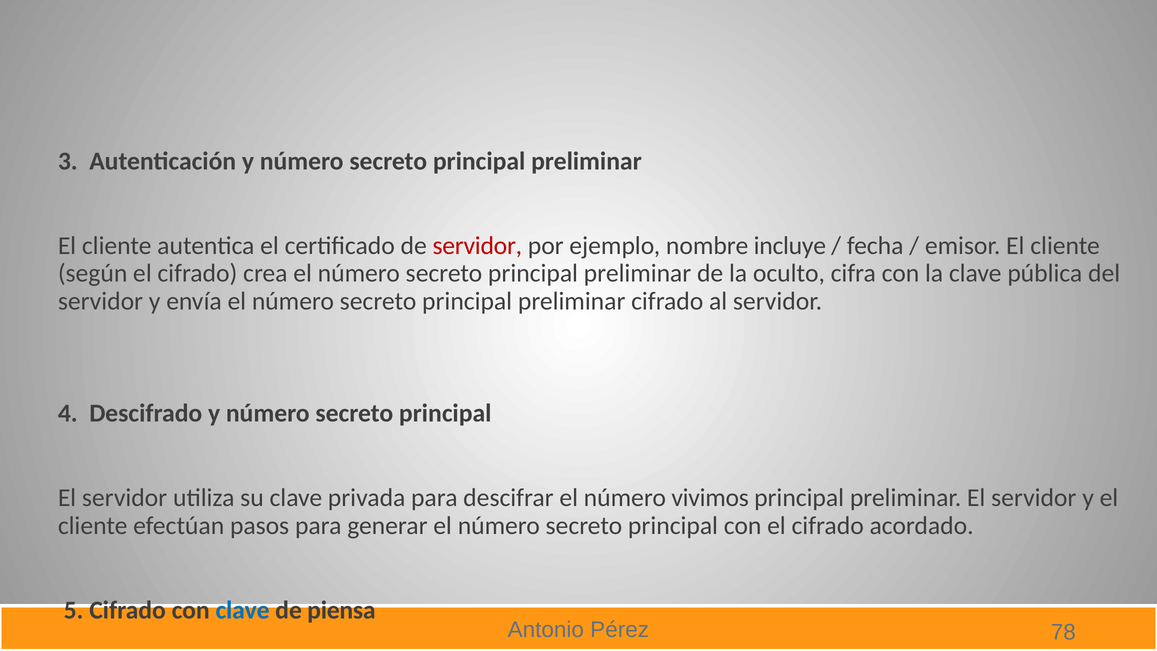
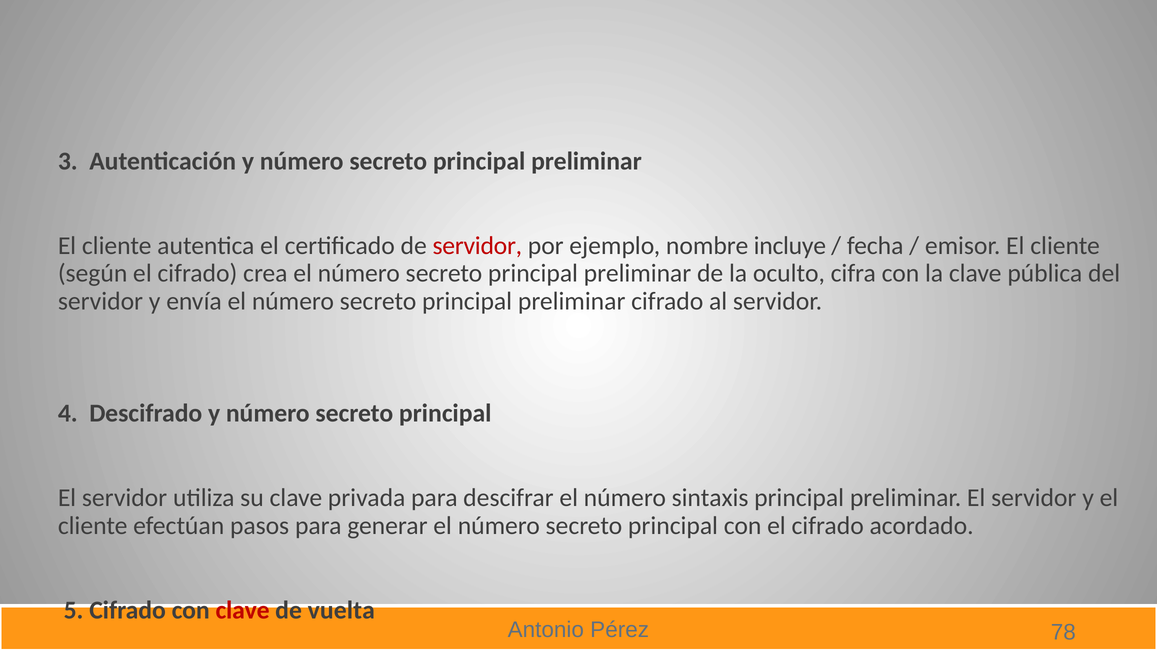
vivimos: vivimos -> sintaxis
clave at (243, 610) colour: blue -> red
piensa: piensa -> vuelta
